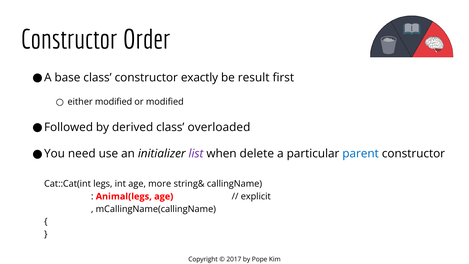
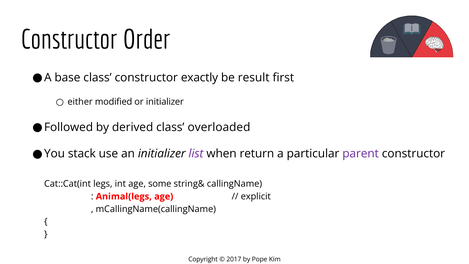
or modified: modified -> initializer
need: need -> stack
delete: delete -> return
parent colour: blue -> purple
more: more -> some
